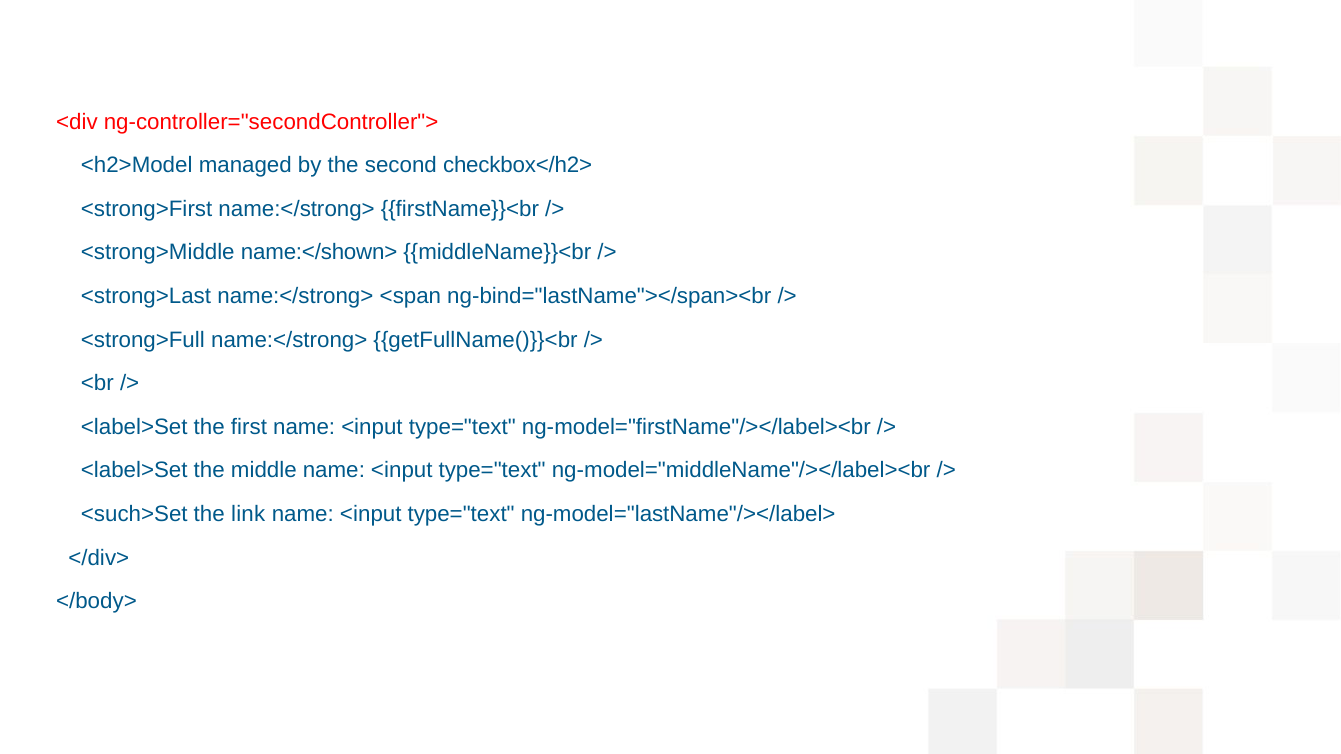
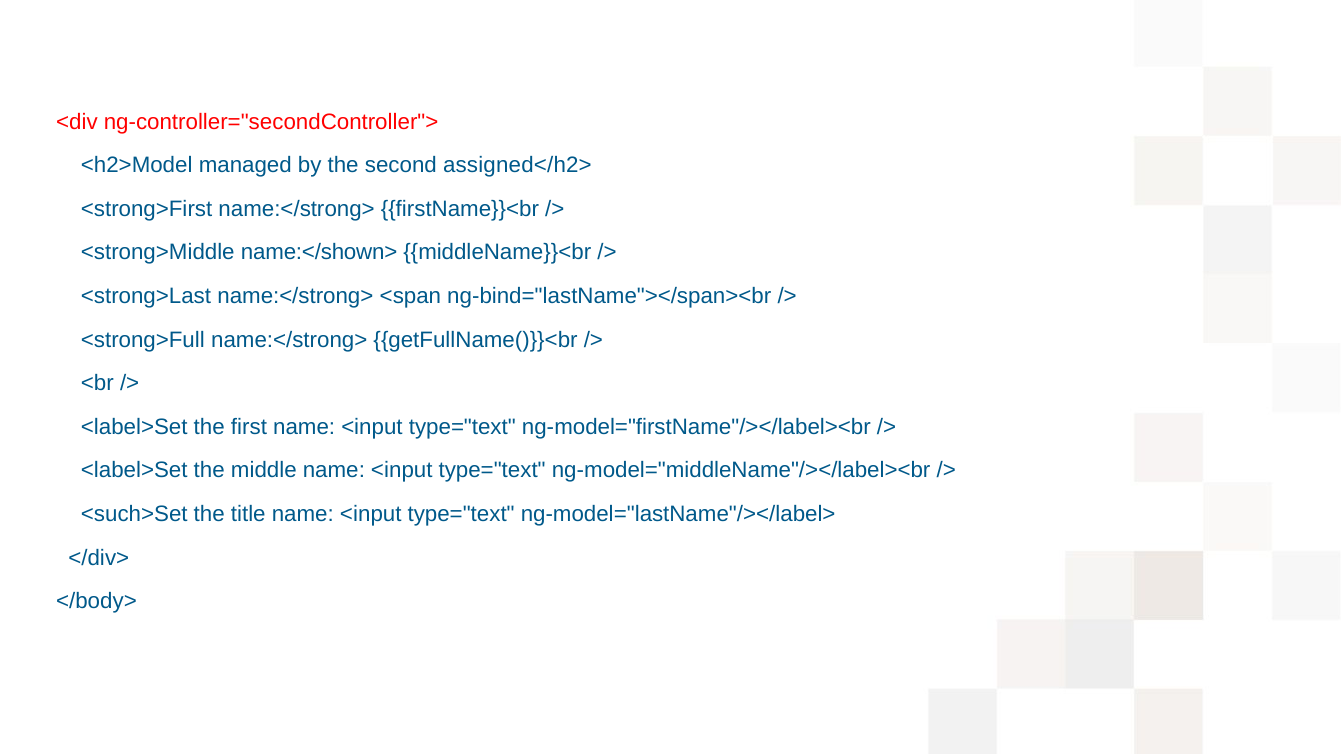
checkbox</h2>: checkbox</h2> -> assigned</h2>
link: link -> title
